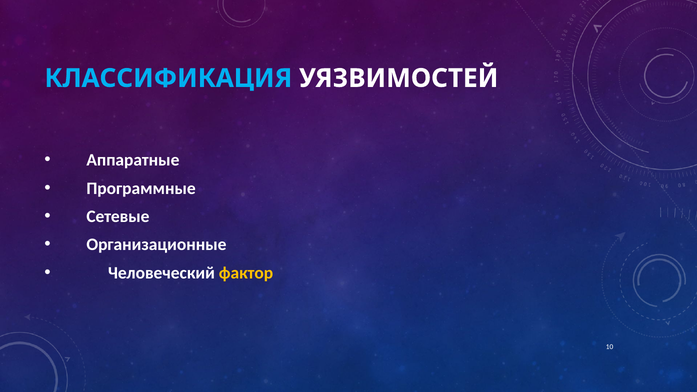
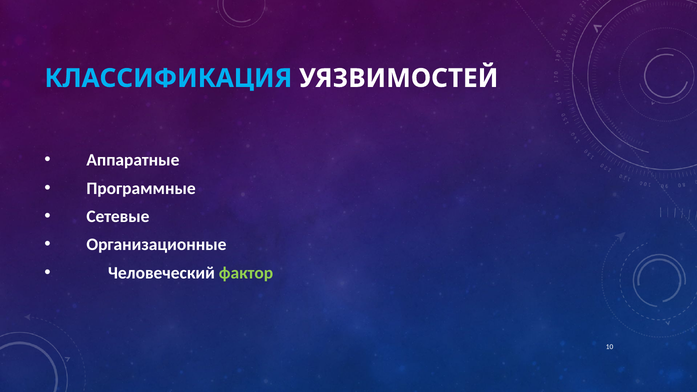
фактор colour: yellow -> light green
